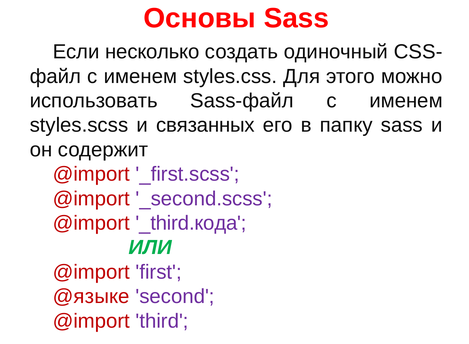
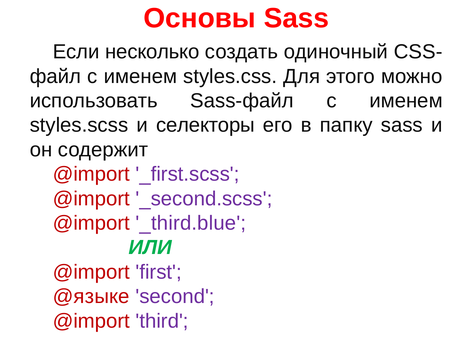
связанных: связанных -> селекторы
_third.кода: _third.кода -> _third.blue
